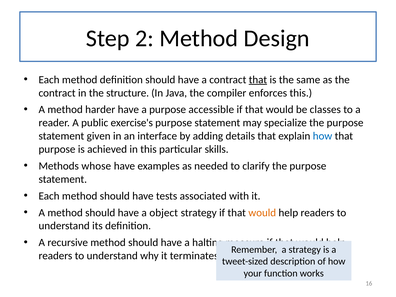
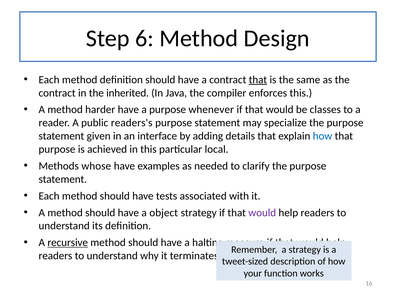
2: 2 -> 6
structure: structure -> inherited
accessible: accessible -> whenever
exercise's: exercise's -> readers's
skills: skills -> local
would at (262, 213) colour: orange -> purple
recursive underline: none -> present
